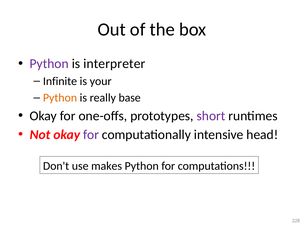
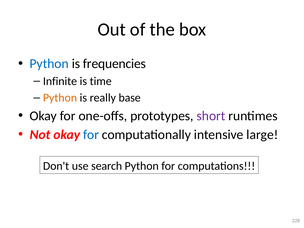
Python at (49, 64) colour: purple -> blue
interpreter: interpreter -> frequencies
your: your -> time
for at (91, 135) colour: purple -> blue
head: head -> large
makes: makes -> search
